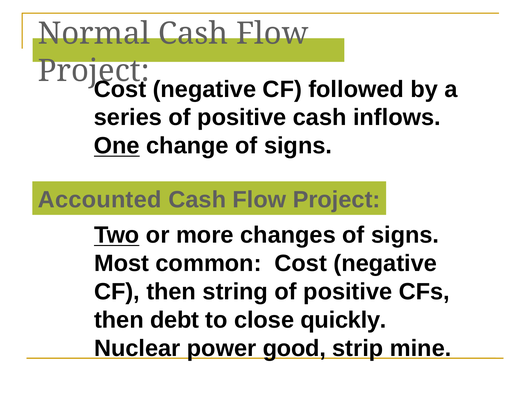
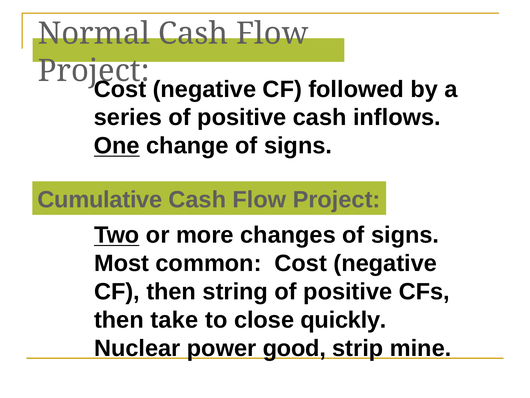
Accounted: Accounted -> Cumulative
debt: debt -> take
